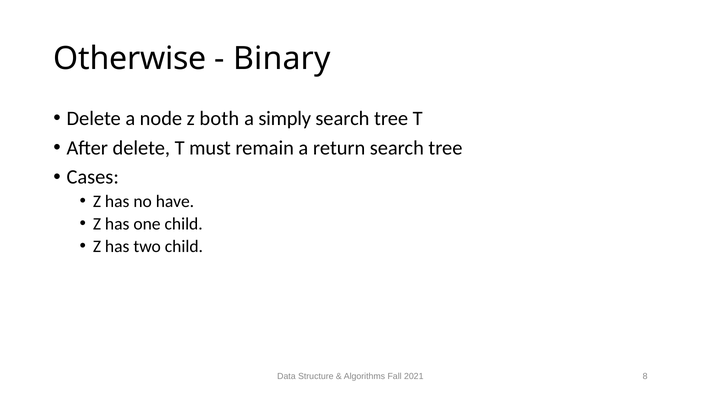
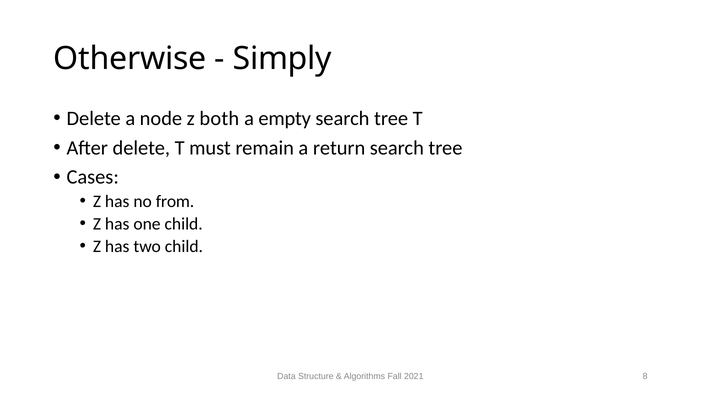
Binary: Binary -> Simply
simply: simply -> empty
have: have -> from
